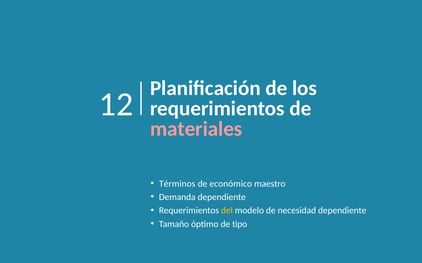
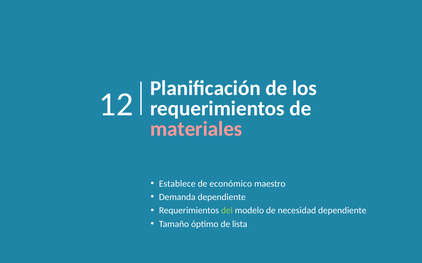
Términos: Términos -> Establece
del colour: yellow -> light green
tipo: tipo -> lista
